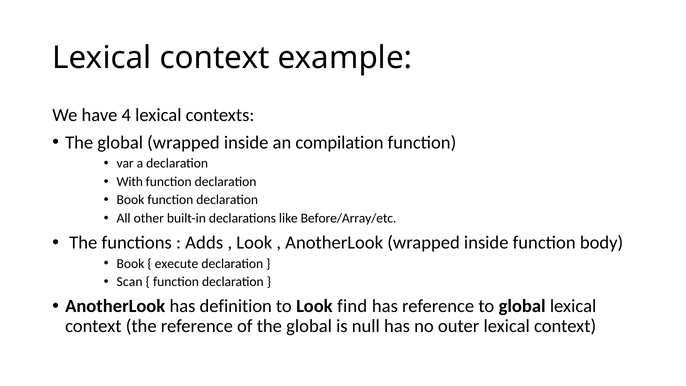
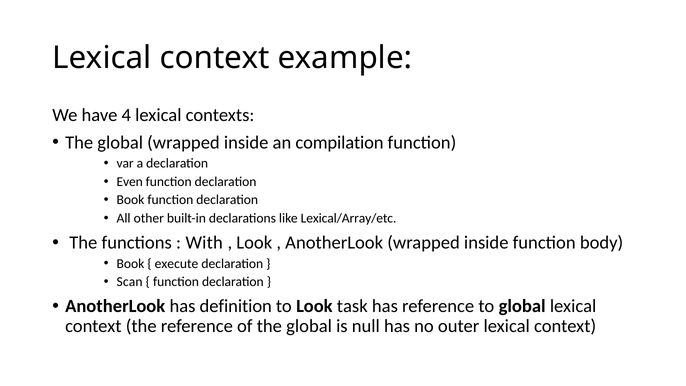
With: With -> Even
Before/Array/etc: Before/Array/etc -> Lexical/Array/etc
Adds: Adds -> With
find: find -> task
